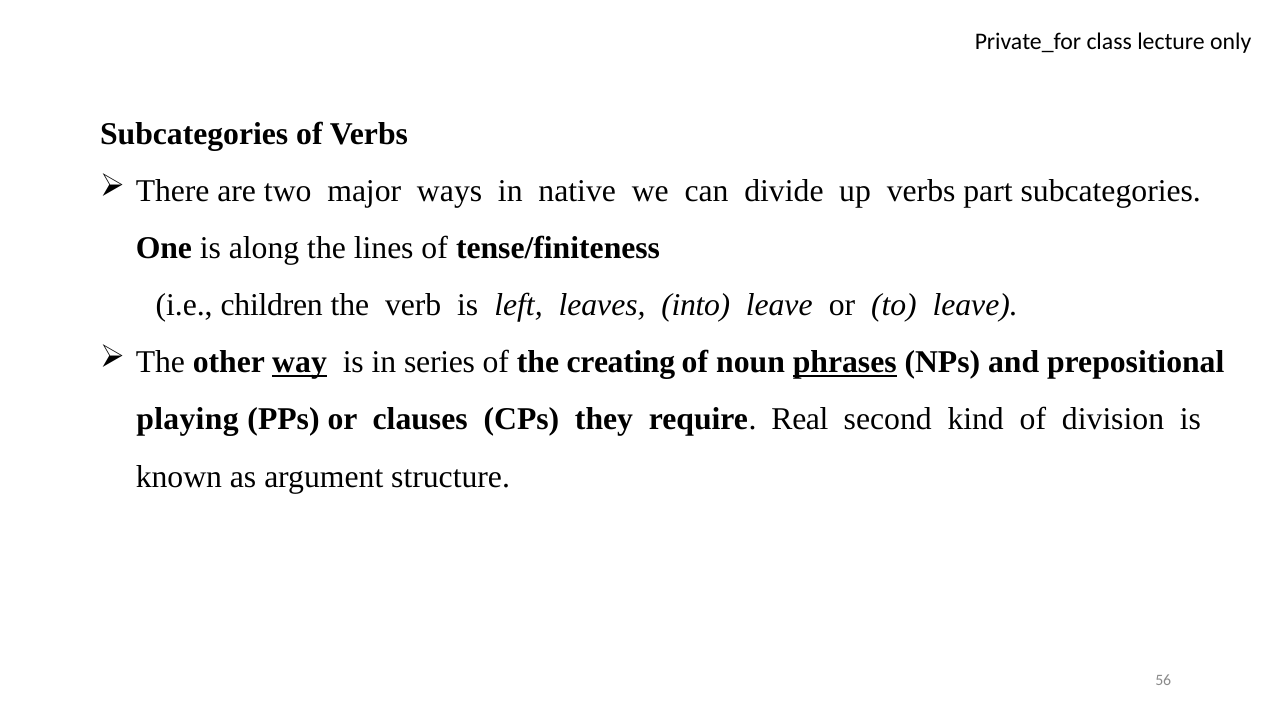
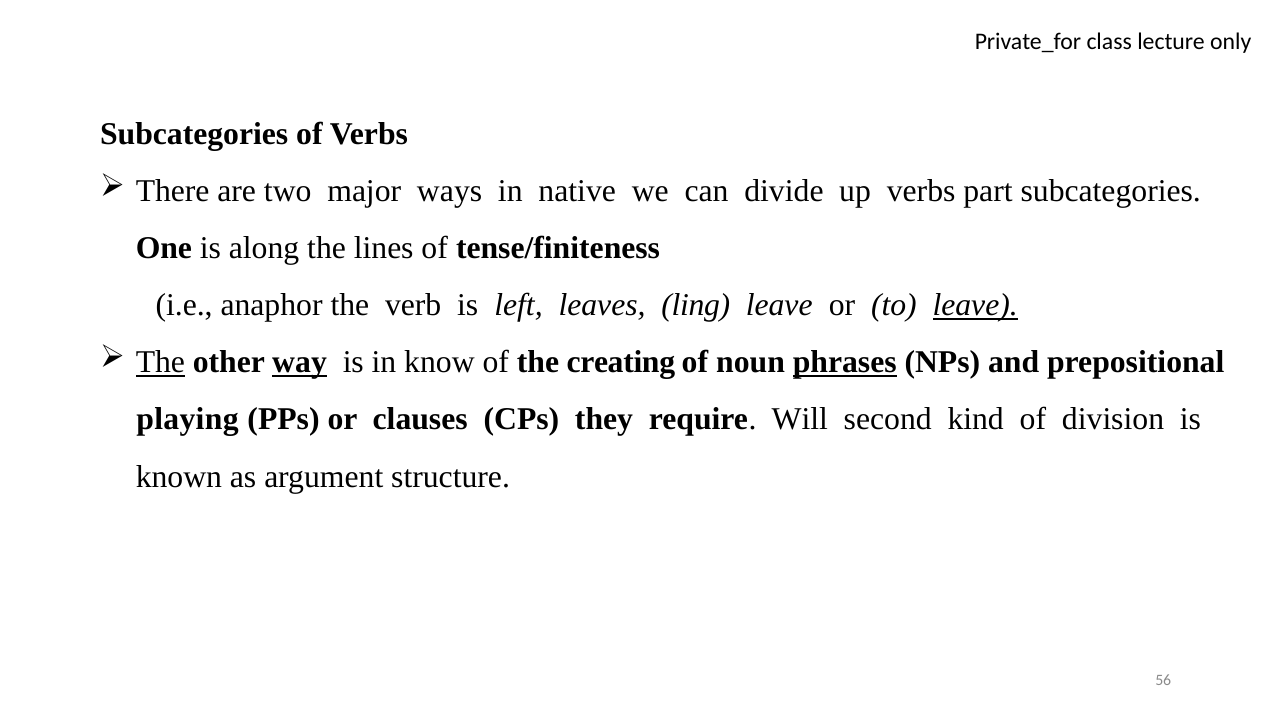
children: children -> anaphor
into: into -> ling
leave at (975, 306) underline: none -> present
The at (160, 363) underline: none -> present
series: series -> know
Real: Real -> Will
